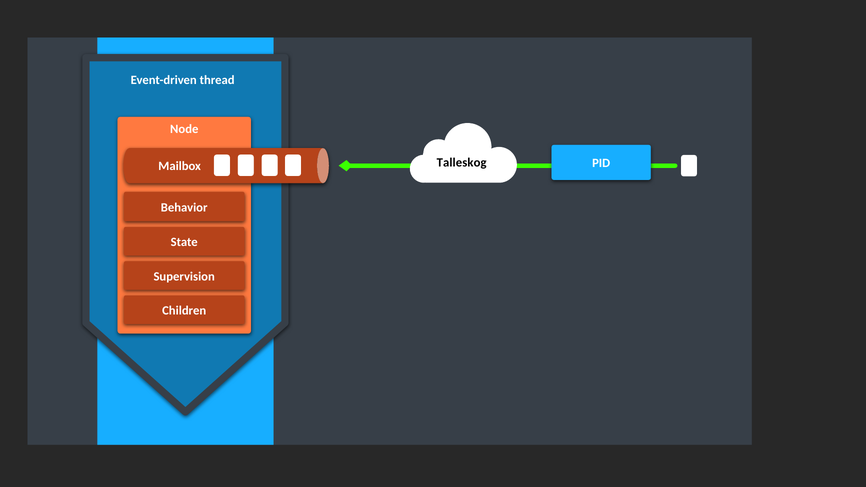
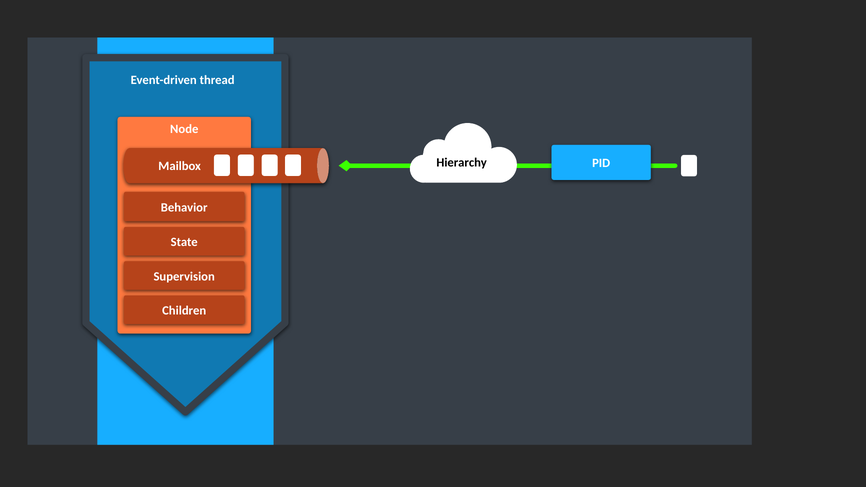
Talleskog: Talleskog -> Hierarchy
